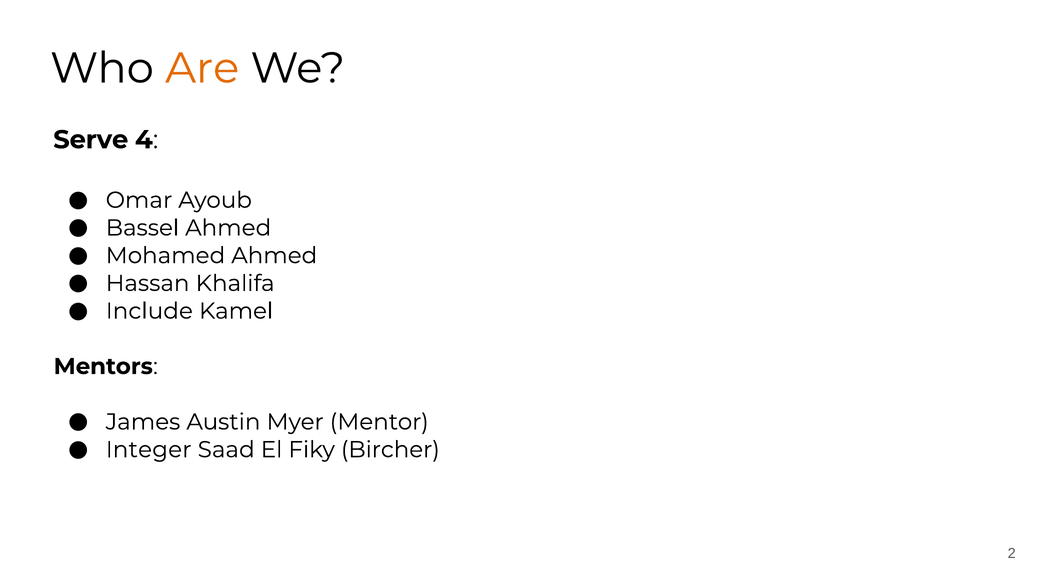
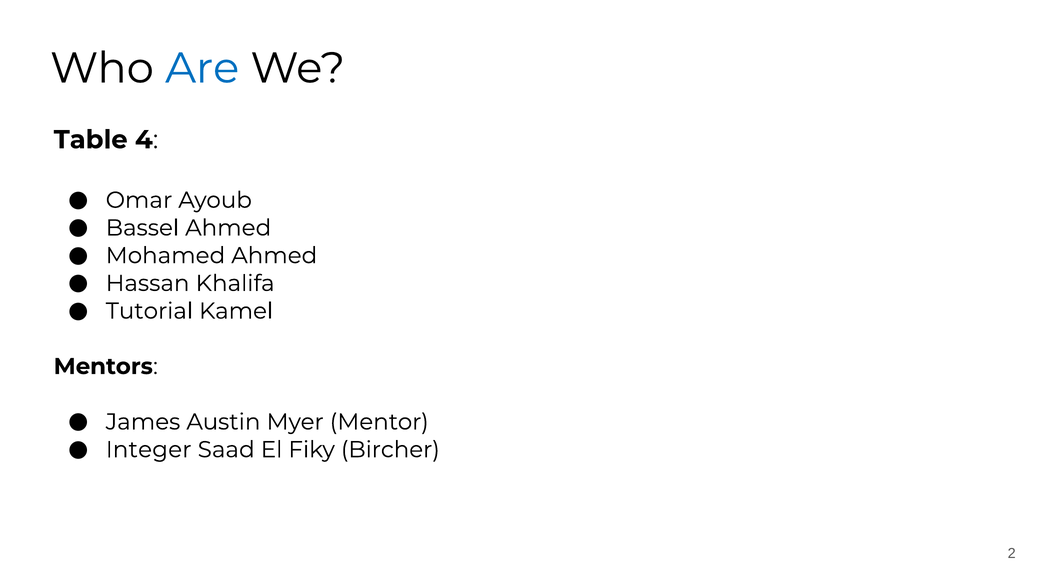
Are colour: orange -> blue
Serve: Serve -> Table
Include: Include -> Tutorial
